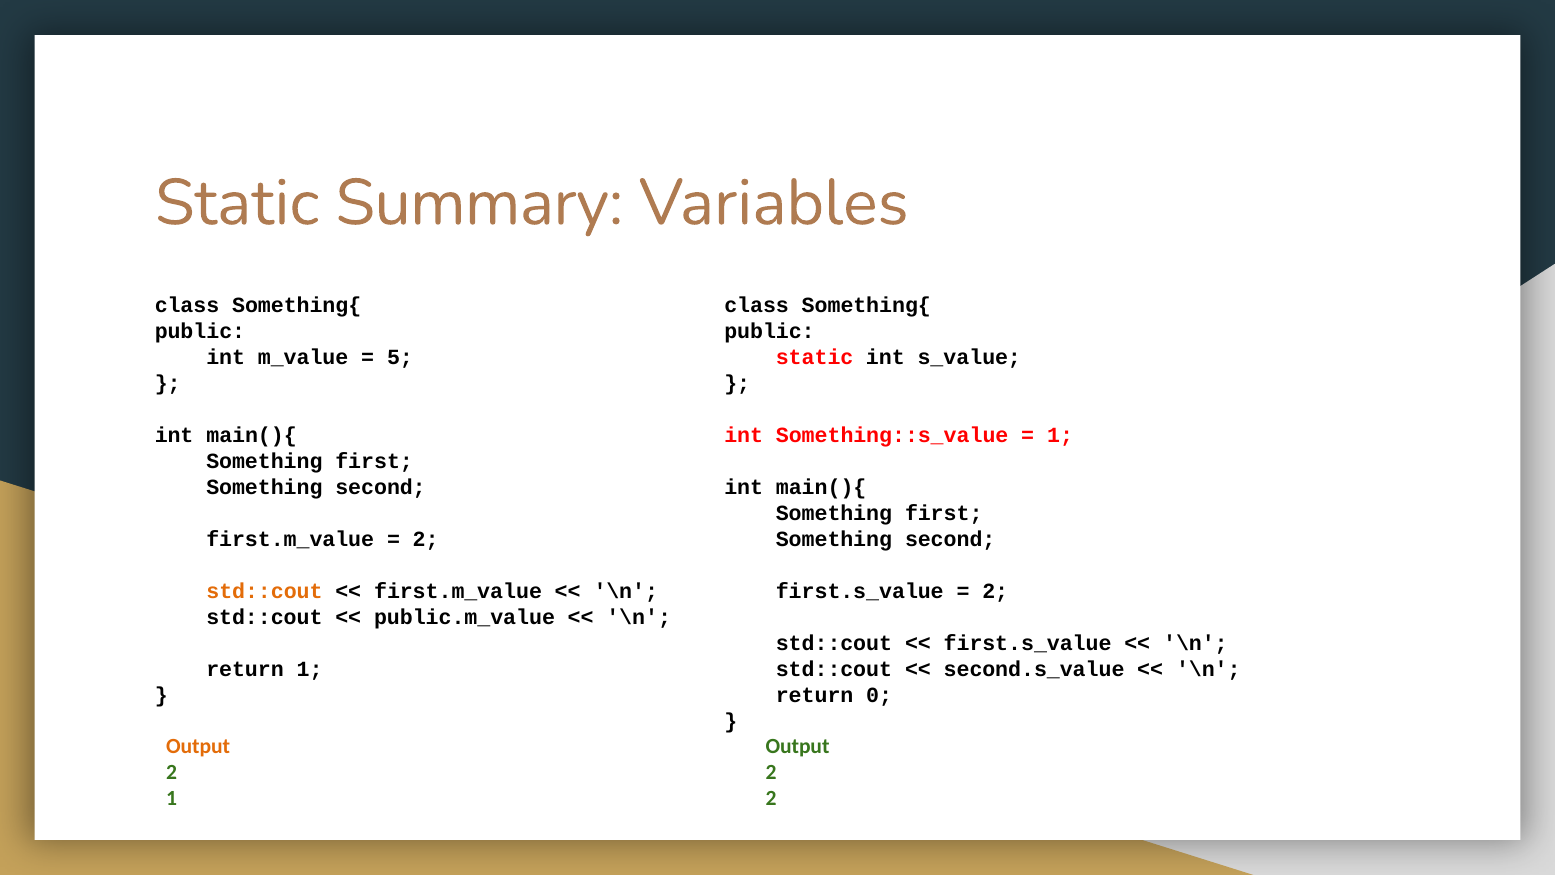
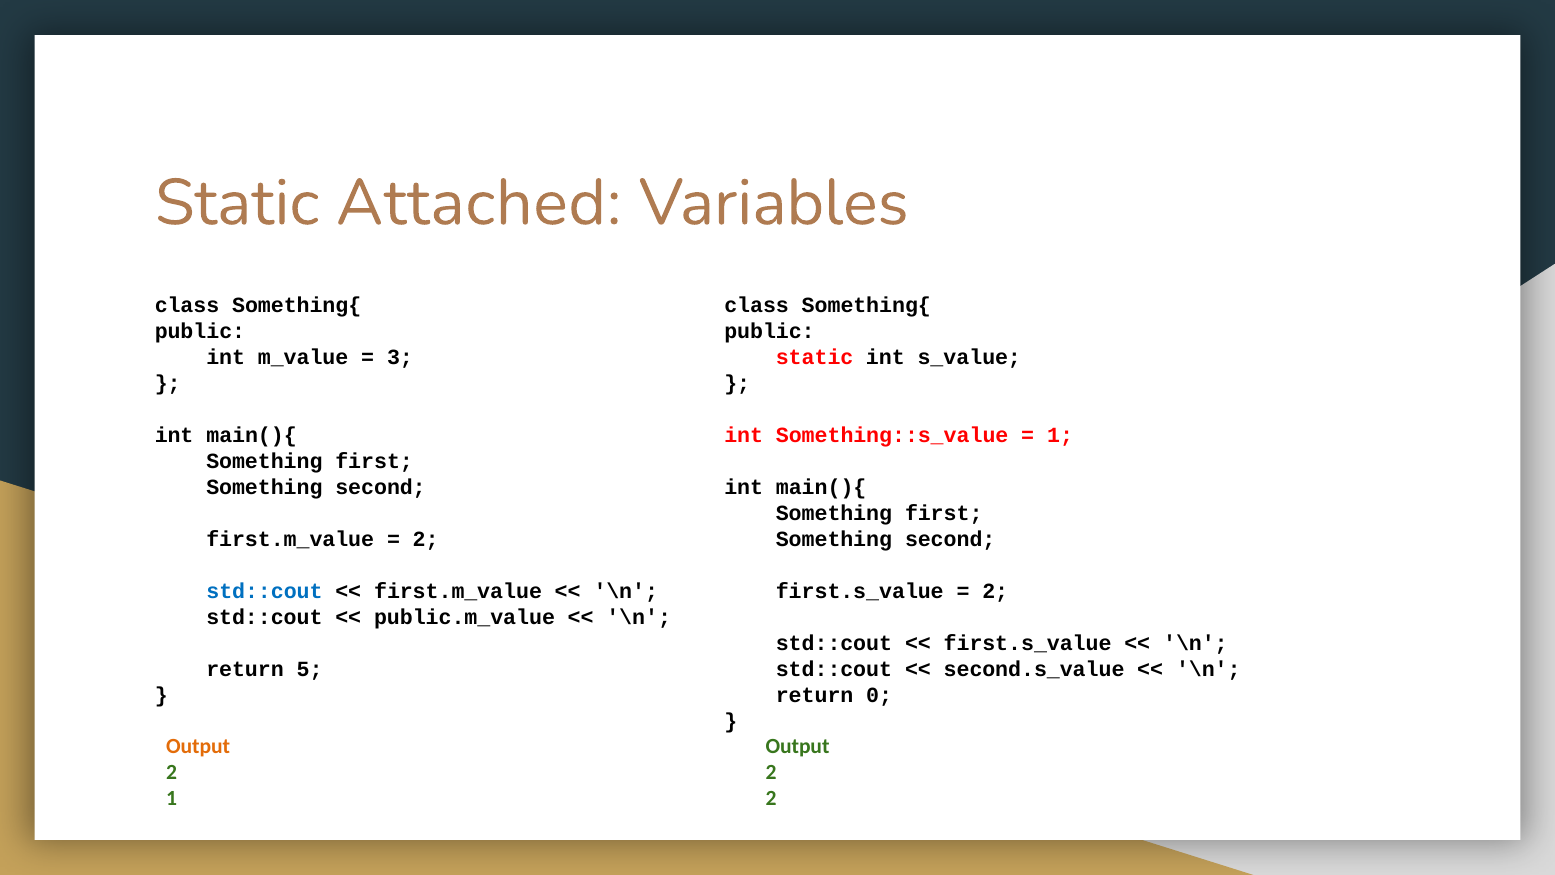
Summary: Summary -> Attached
5: 5 -> 3
std::cout at (264, 591) colour: orange -> blue
return 1: 1 -> 5
